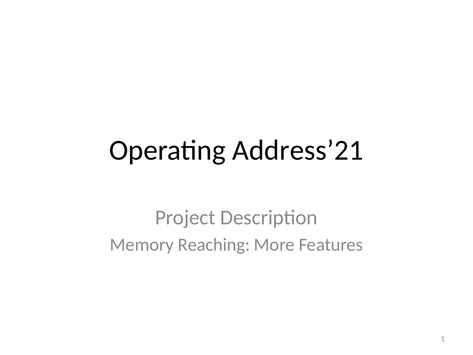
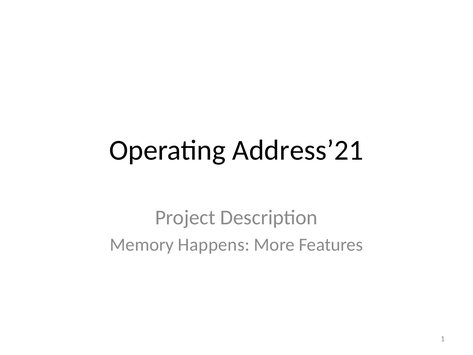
Reaching: Reaching -> Happens
